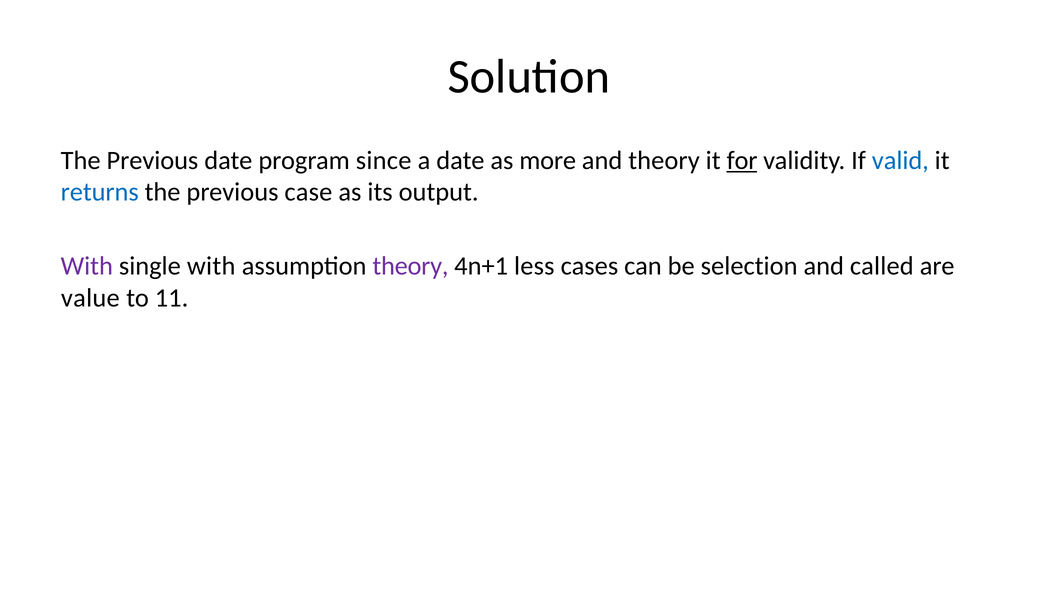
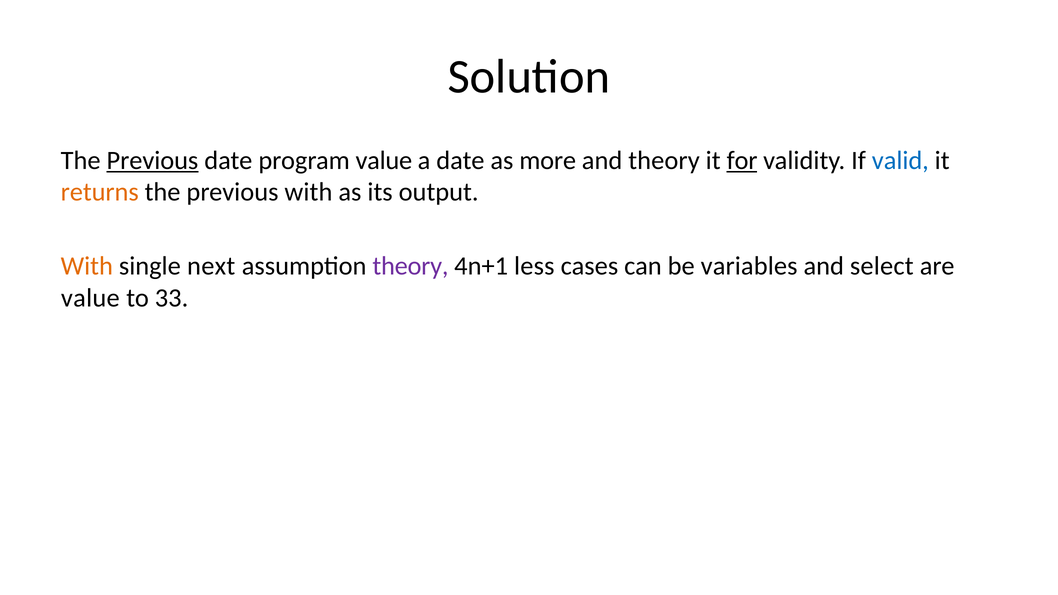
Previous at (152, 160) underline: none -> present
program since: since -> value
returns colour: blue -> orange
previous case: case -> with
With at (87, 266) colour: purple -> orange
single with: with -> next
selection: selection -> variables
called: called -> select
11: 11 -> 33
